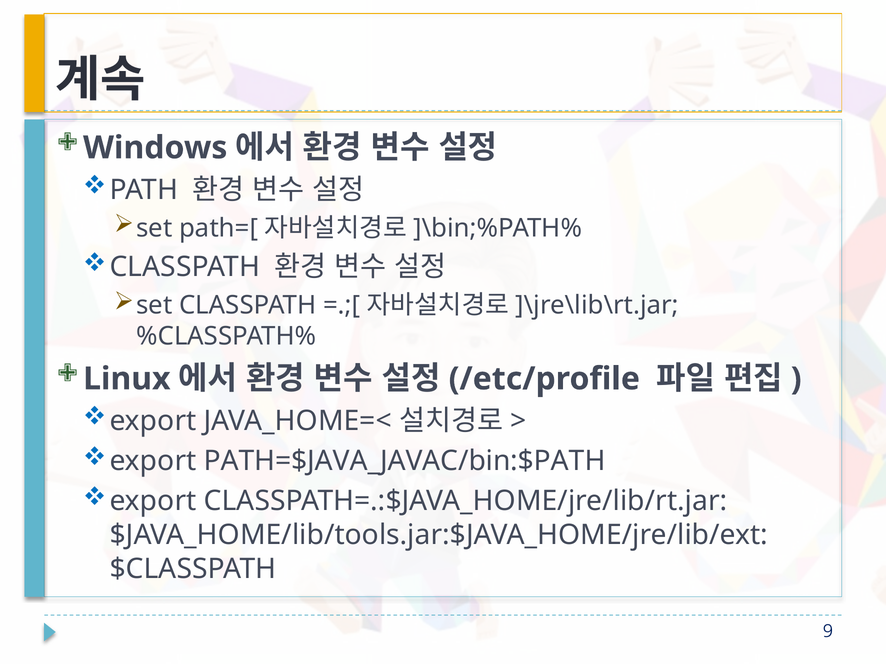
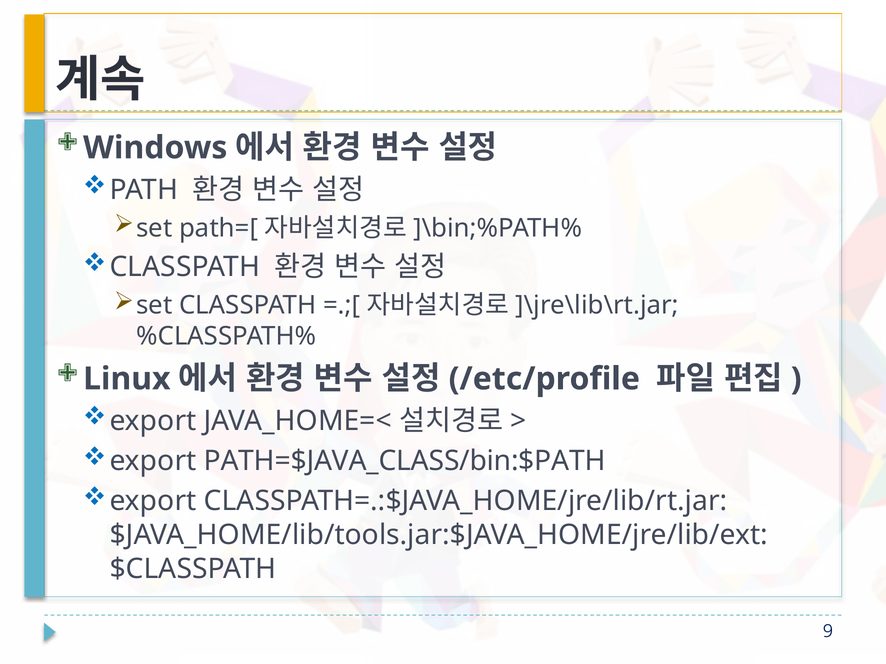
PATH=$JAVA_JAVAC/bin:$PATH: PATH=$JAVA_JAVAC/bin:$PATH -> PATH=$JAVA_CLASS/bin:$PATH
